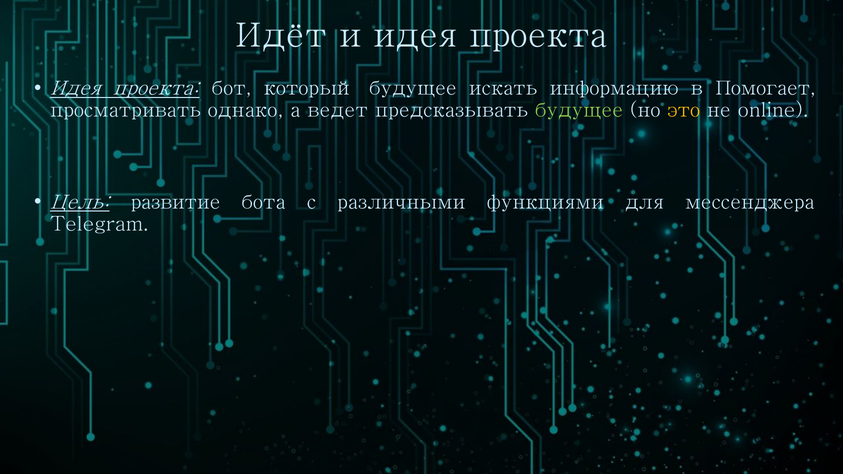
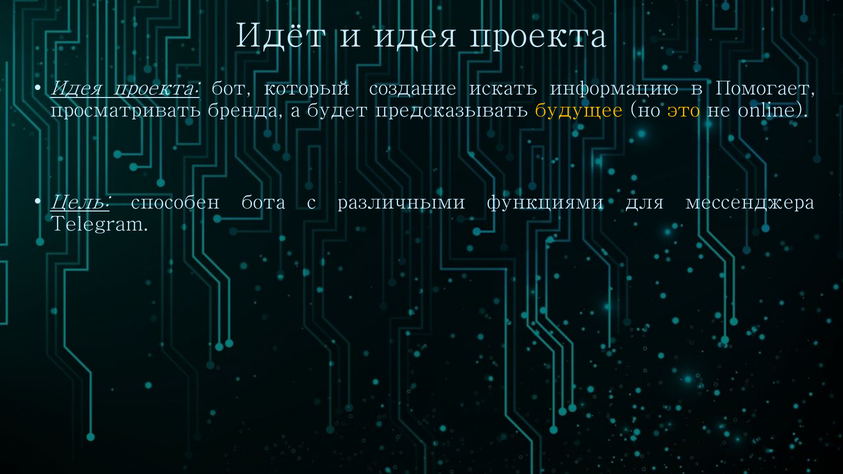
который будущее: будущее -> создание
однако: однако -> бренда
ведет: ведет -> будет
будущее at (579, 110) colour: light green -> yellow
развитие: развитие -> способен
